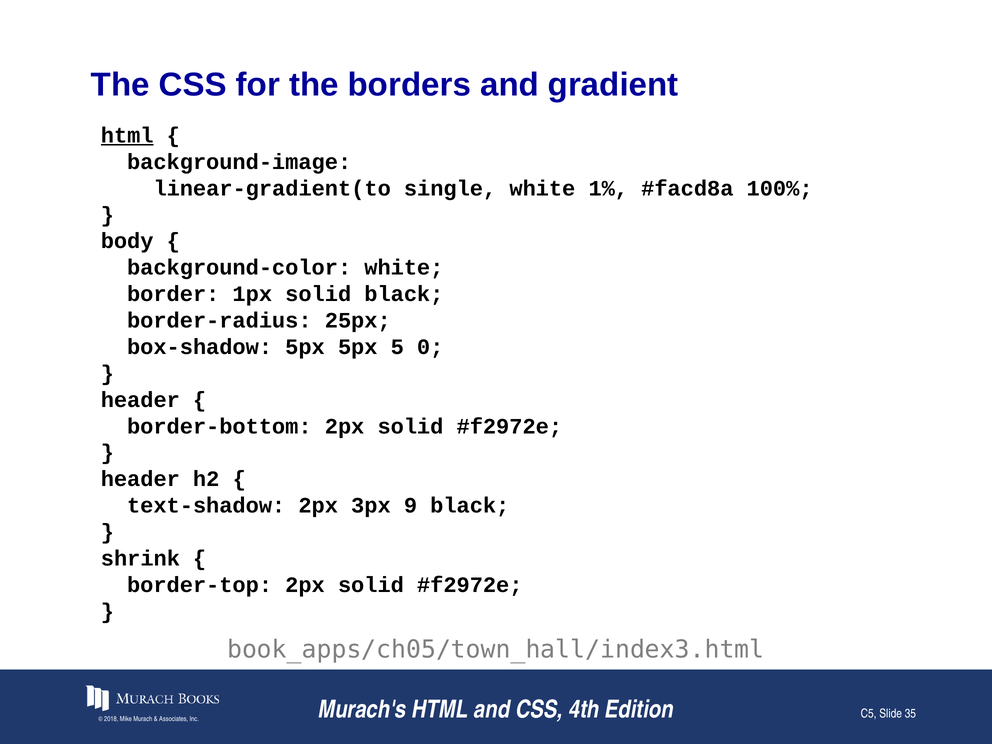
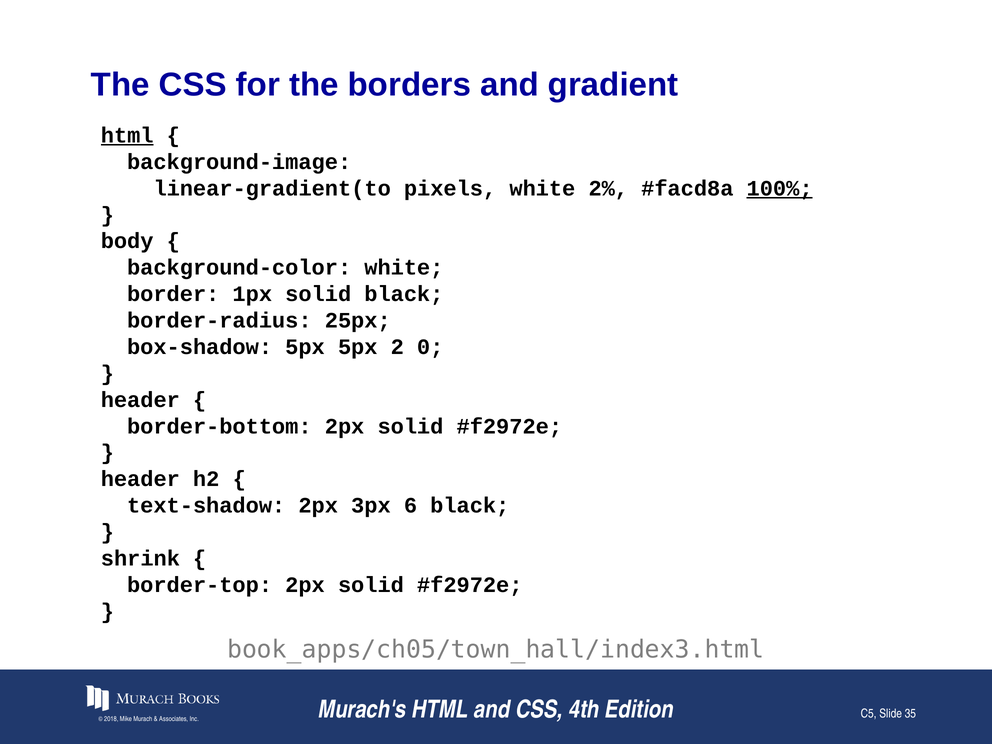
single: single -> pixels
1%: 1% -> 2%
100% underline: none -> present
5: 5 -> 2
9: 9 -> 6
